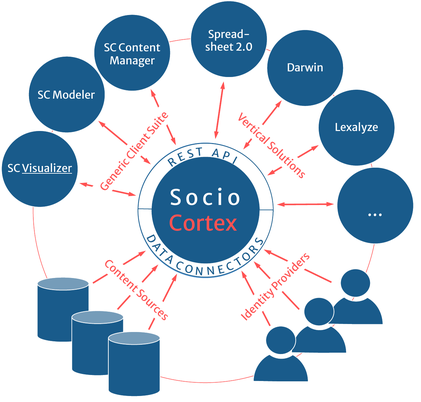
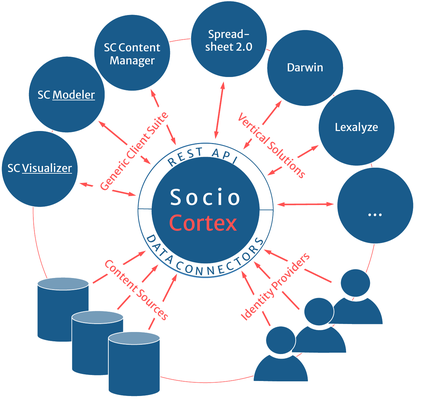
Modeler underline: none -> present
